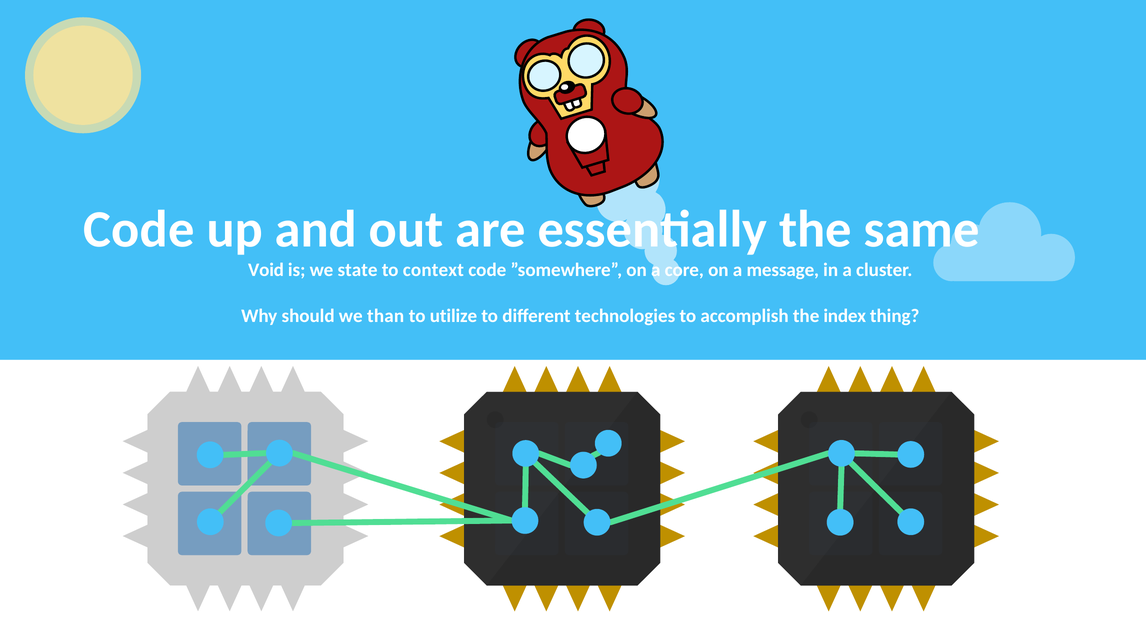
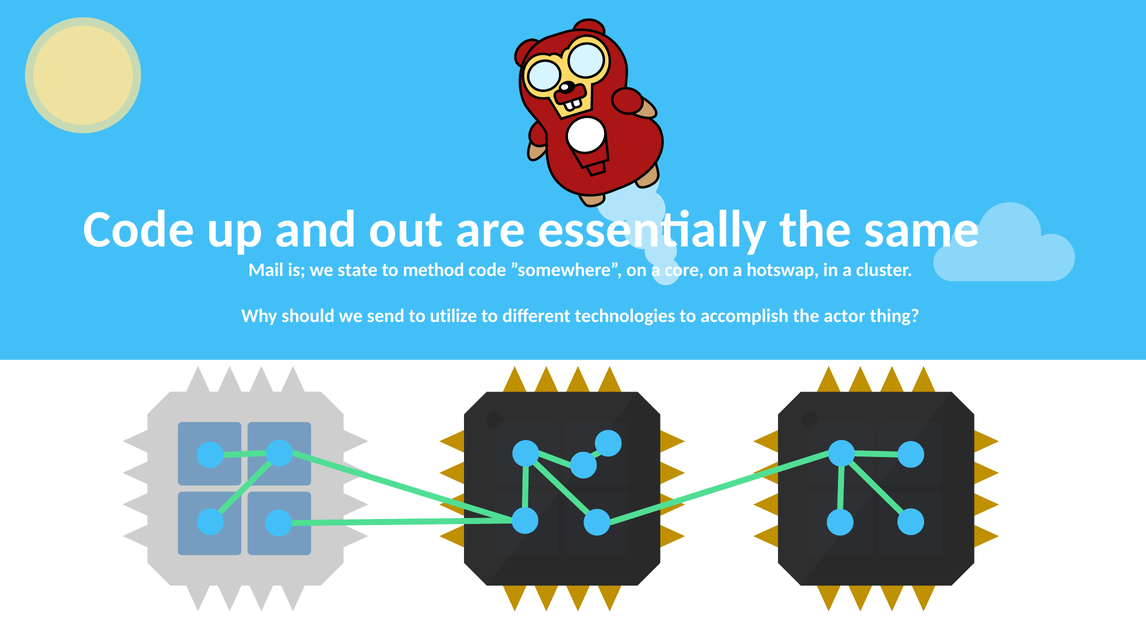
Void: Void -> Mail
context: context -> method
message: message -> hotswap
than: than -> send
index: index -> actor
